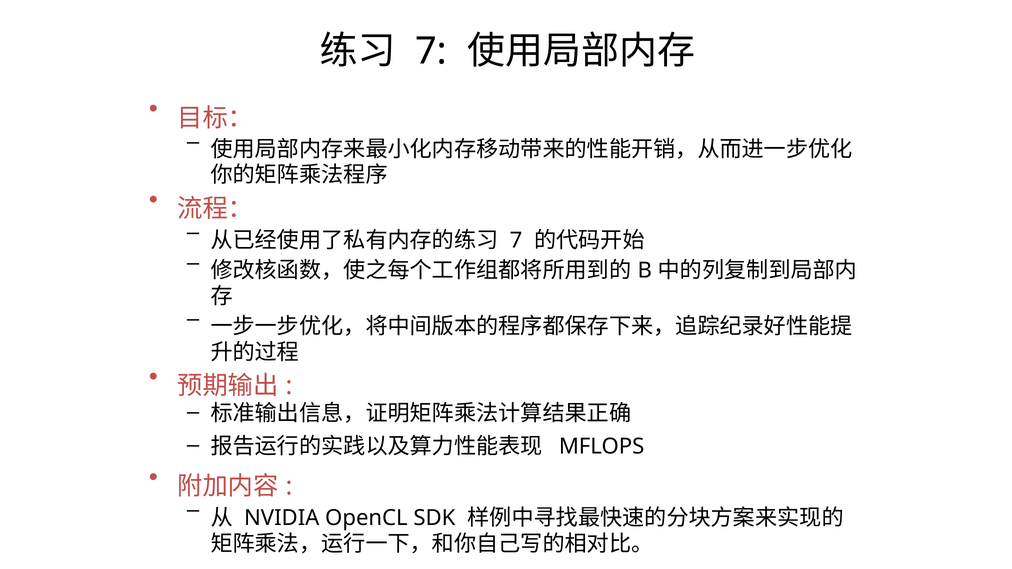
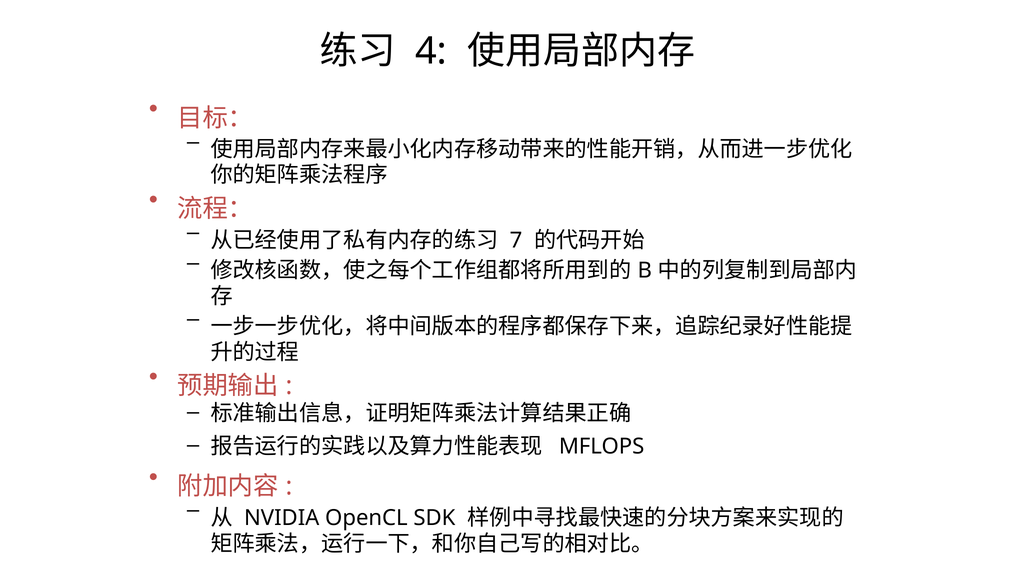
7 at (431, 51): 7 -> 4
